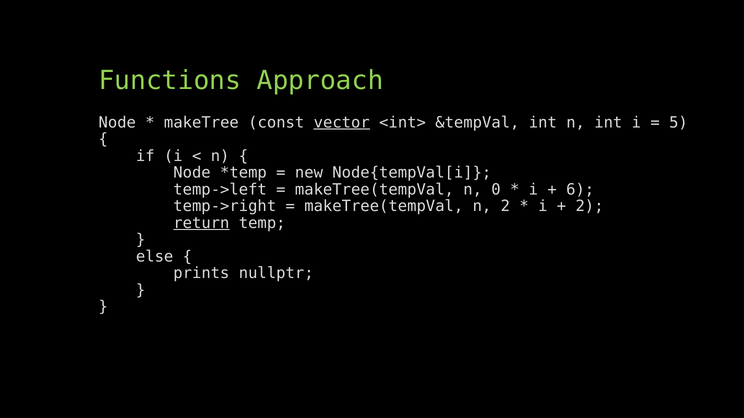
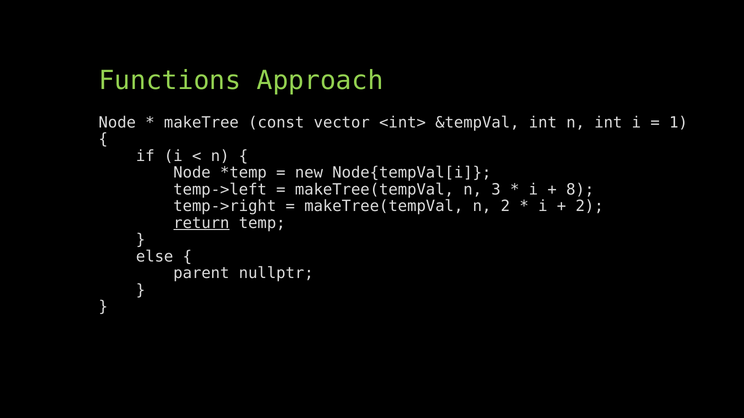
vector underline: present -> none
5: 5 -> 1
0: 0 -> 3
6: 6 -> 8
prints: prints -> parent
